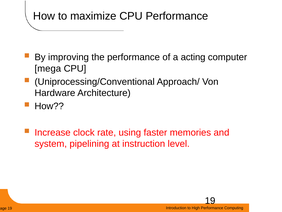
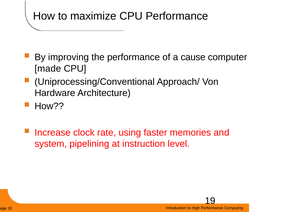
acting: acting -> cause
mega: mega -> made
